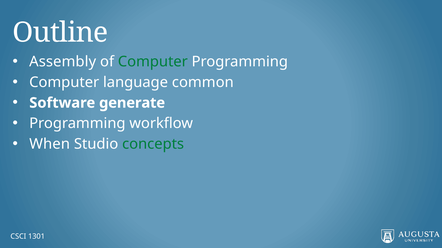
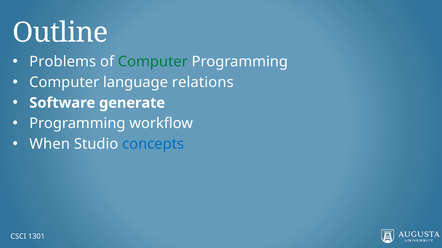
Assembly: Assembly -> Problems
common: common -> relations
concepts colour: green -> blue
